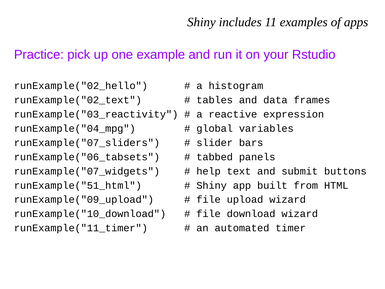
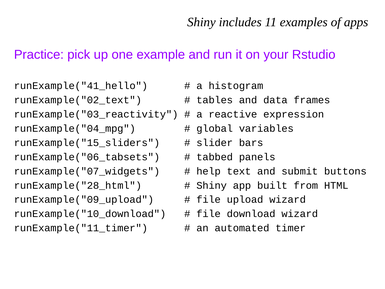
runExample("02_hello: runExample("02_hello -> runExample("41_hello
runExample("07_sliders: runExample("07_sliders -> runExample("15_sliders
runExample("51_html: runExample("51_html -> runExample("28_html
